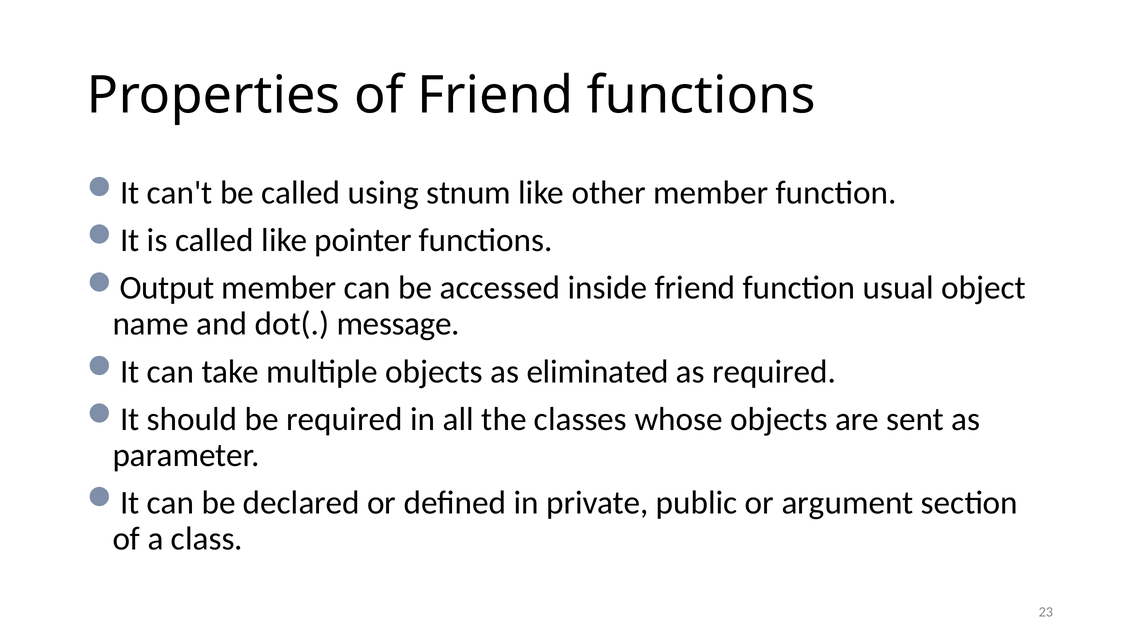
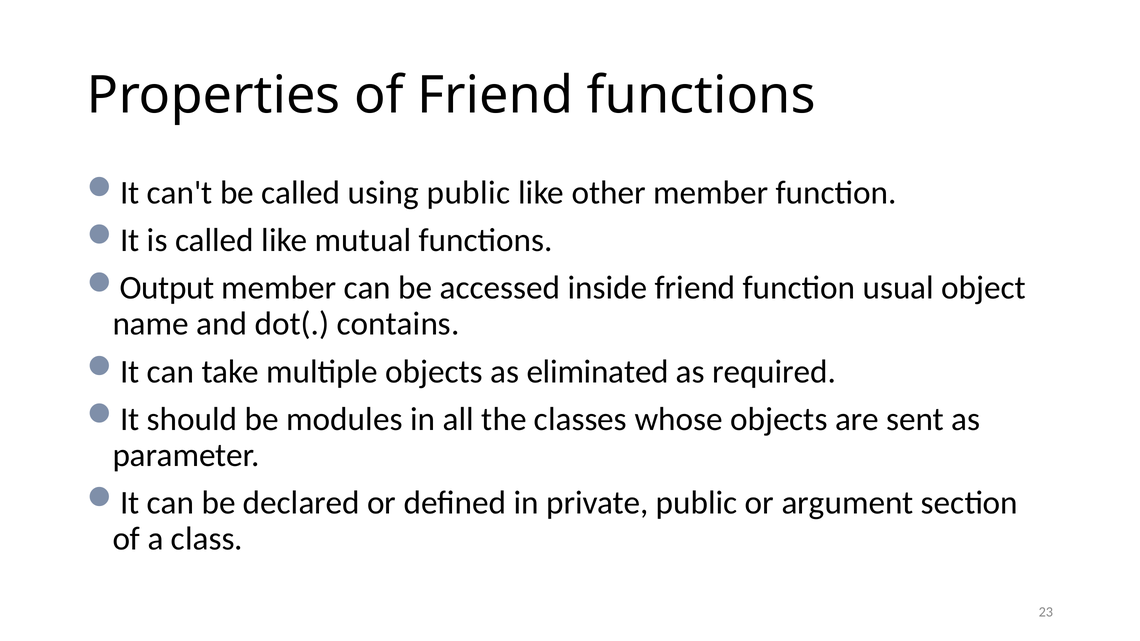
using stnum: stnum -> public
pointer: pointer -> mutual
message: message -> contains
be required: required -> modules
